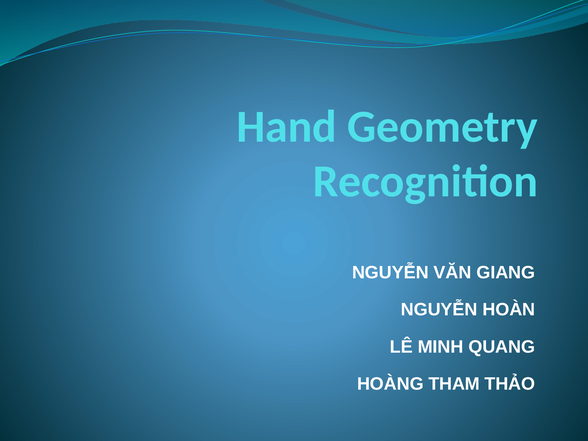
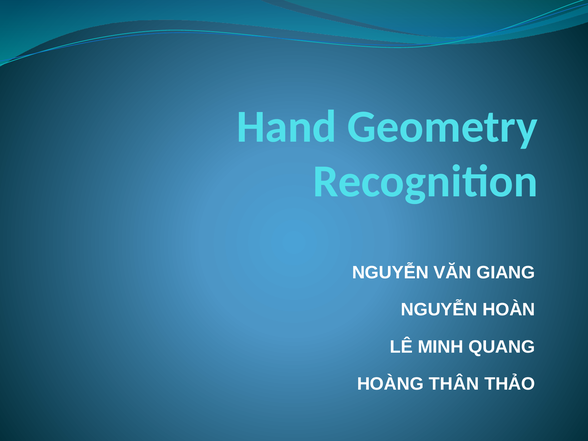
THAM: THAM -> THÂN
